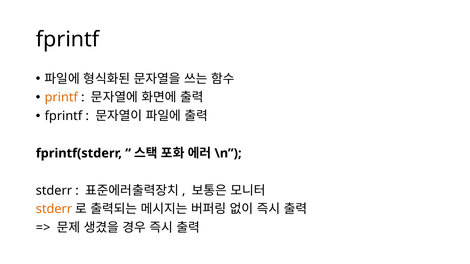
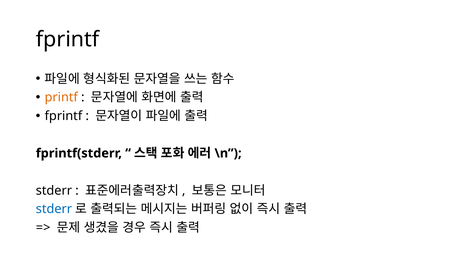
stderr at (54, 209) colour: orange -> blue
